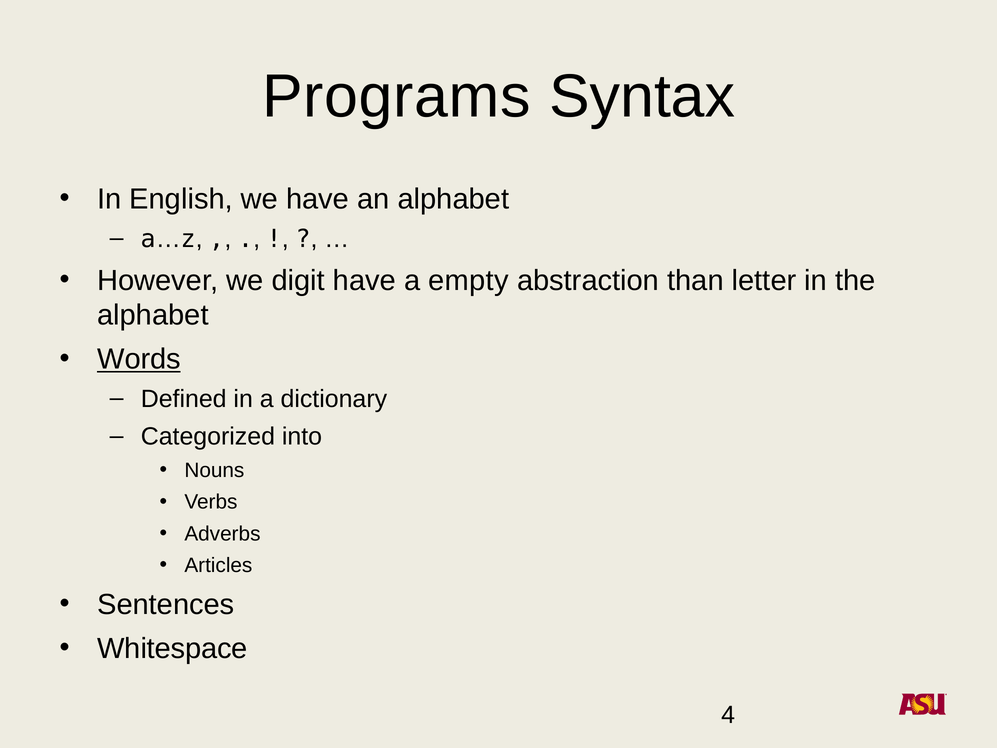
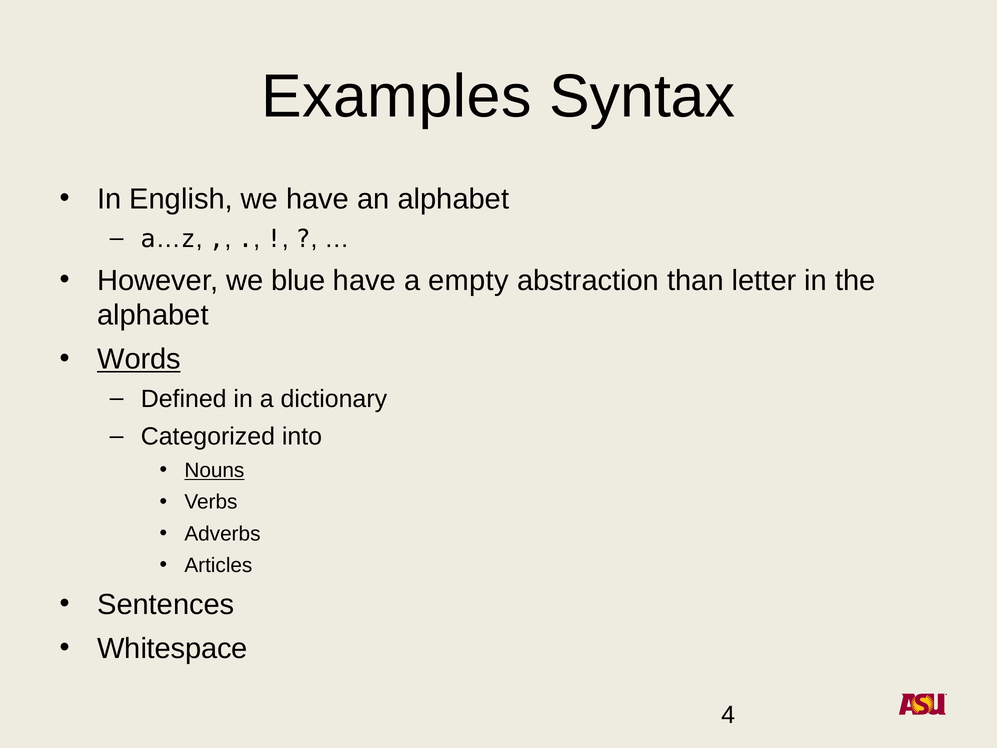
Programs: Programs -> Examples
digit: digit -> blue
Nouns underline: none -> present
